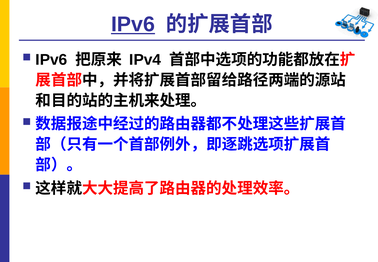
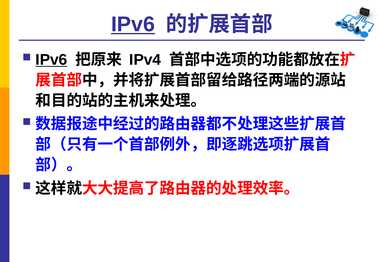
IPv6 at (51, 60) underline: none -> present
